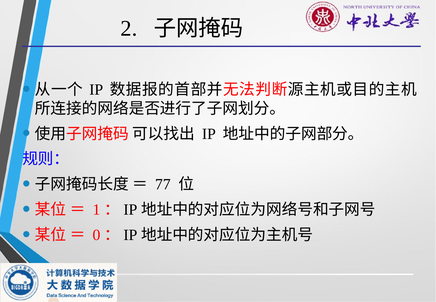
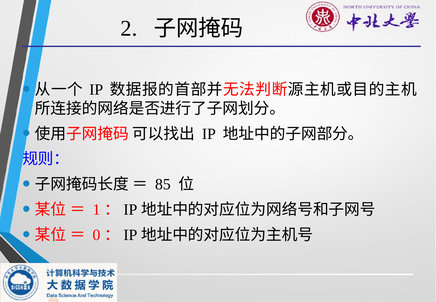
77: 77 -> 85
